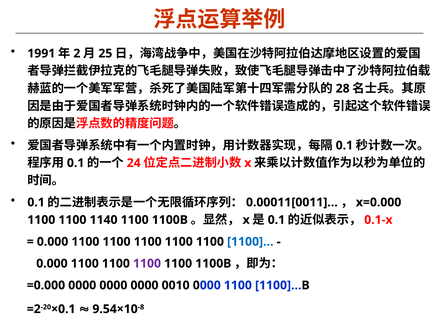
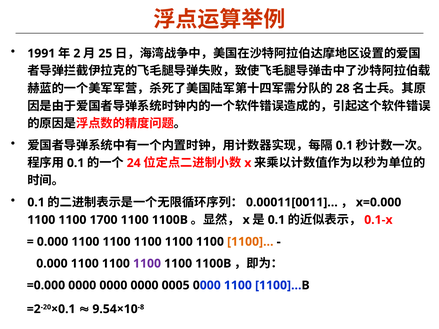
1140: 1140 -> 1700
1100]… colour: blue -> orange
0010: 0010 -> 0005
